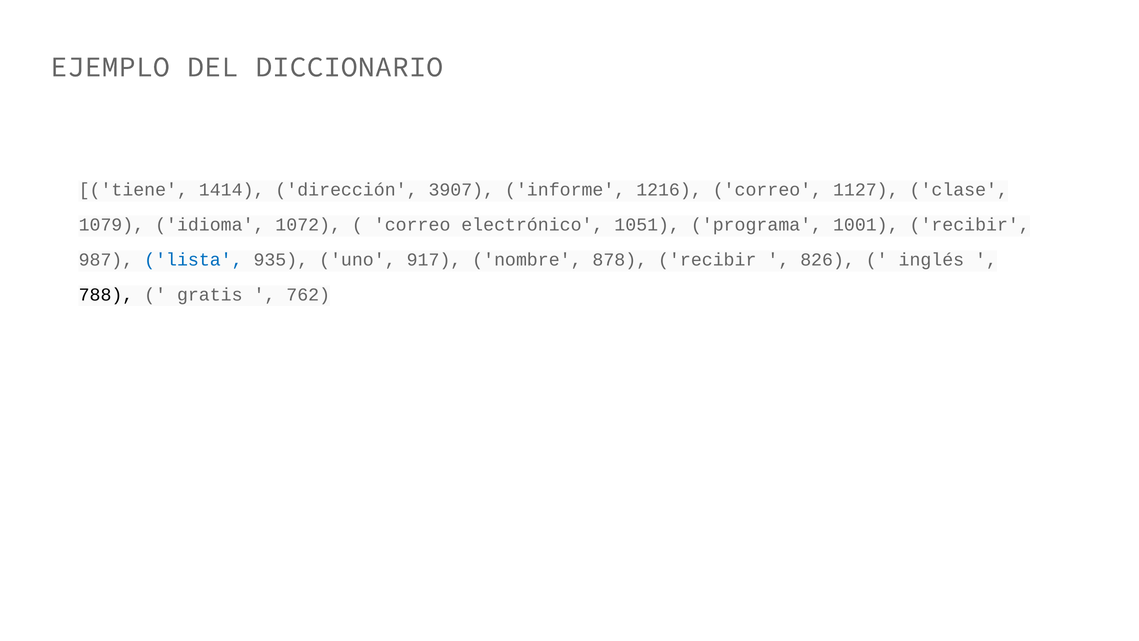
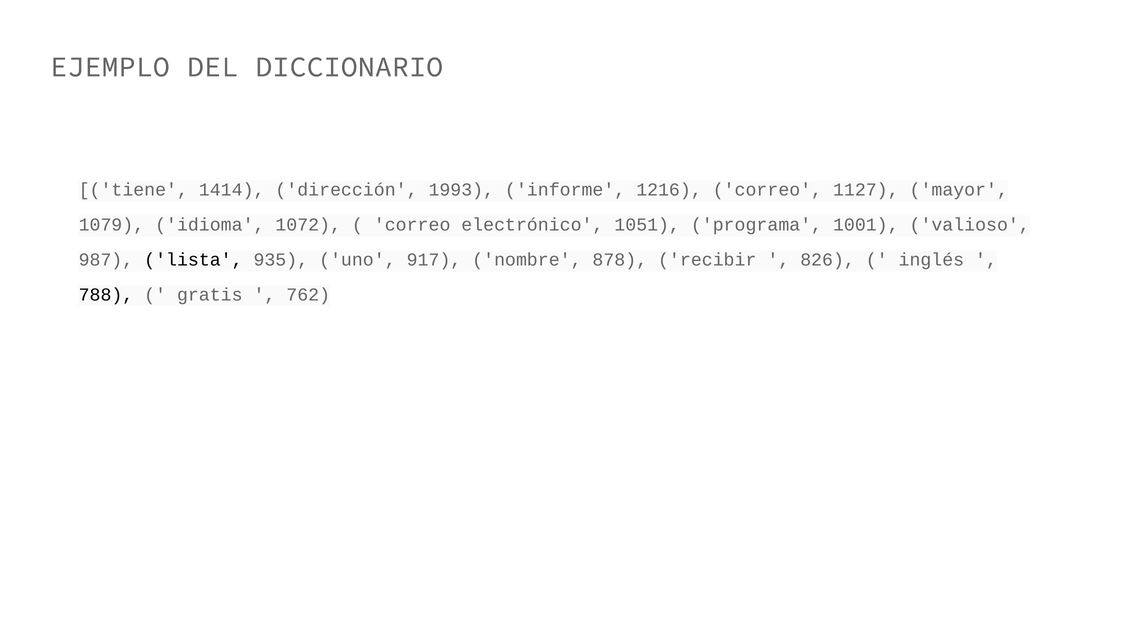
3907: 3907 -> 1993
clase: clase -> mayor
1001 recibir: recibir -> valioso
lista colour: blue -> black
